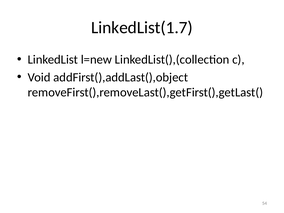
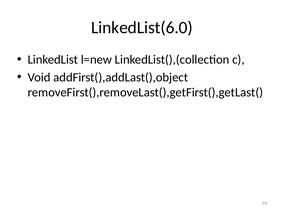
LinkedList(1.7: LinkedList(1.7 -> LinkedList(6.0
